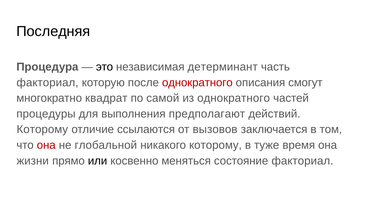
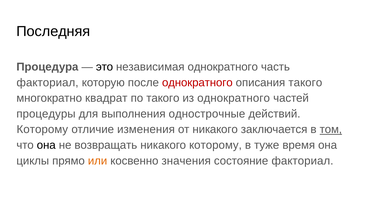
независимая детерминант: детерминант -> однократного
описания смогут: смогут -> такого
по самой: самой -> такого
предполагают: предполагают -> однострочные
ссылаются: ссылаются -> изменения
от вызовов: вызовов -> никакого
том underline: none -> present
она at (46, 145) colour: red -> black
глобальной: глобальной -> возвращать
жизни: жизни -> циклы
или colour: black -> orange
меняться: меняться -> значения
